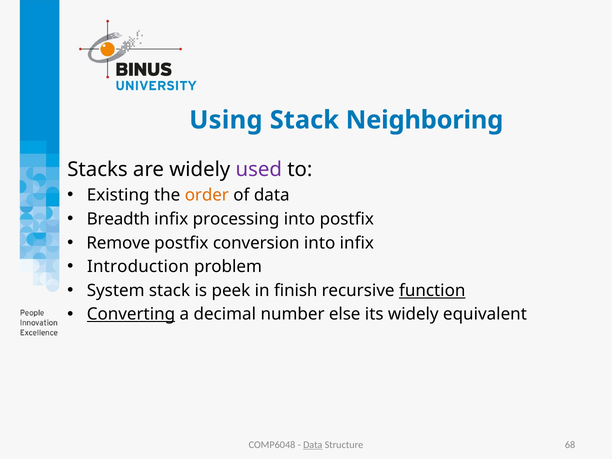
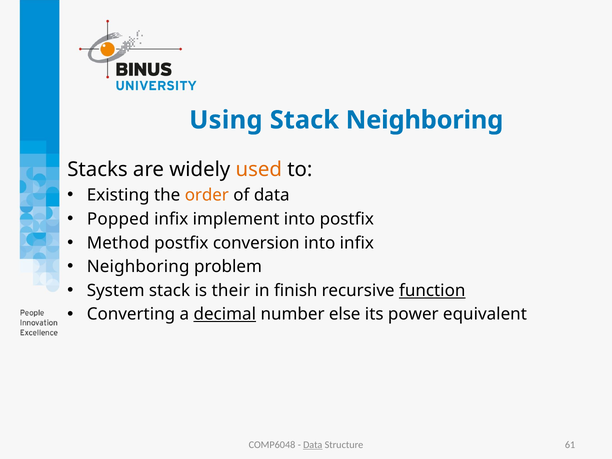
used colour: purple -> orange
Breadth: Breadth -> Popped
processing: processing -> implement
Remove: Remove -> Method
Introduction at (138, 267): Introduction -> Neighboring
peek: peek -> their
Converting underline: present -> none
decimal underline: none -> present
its widely: widely -> power
68: 68 -> 61
